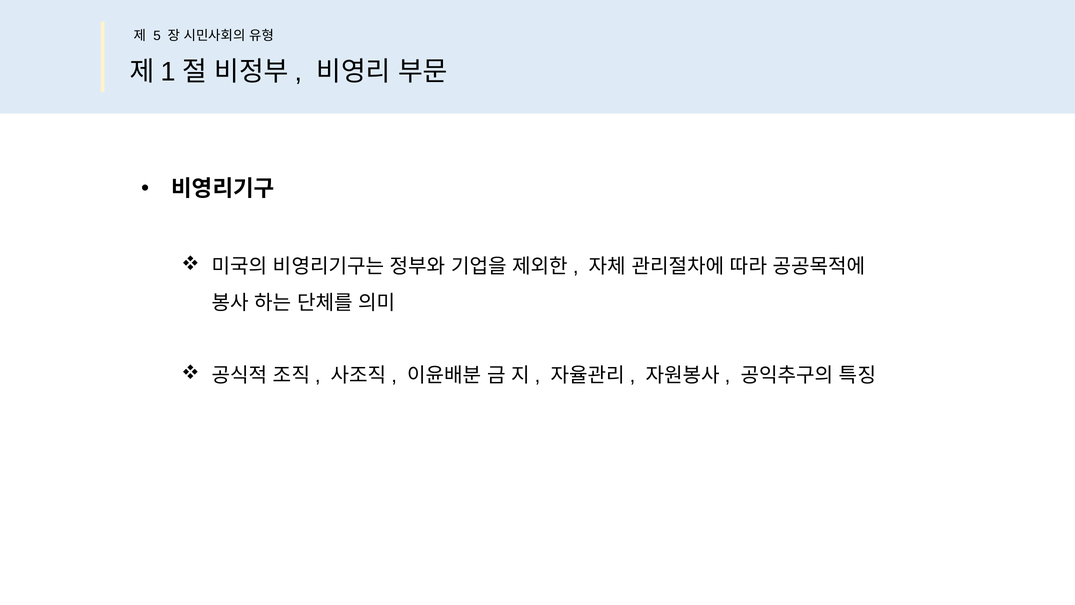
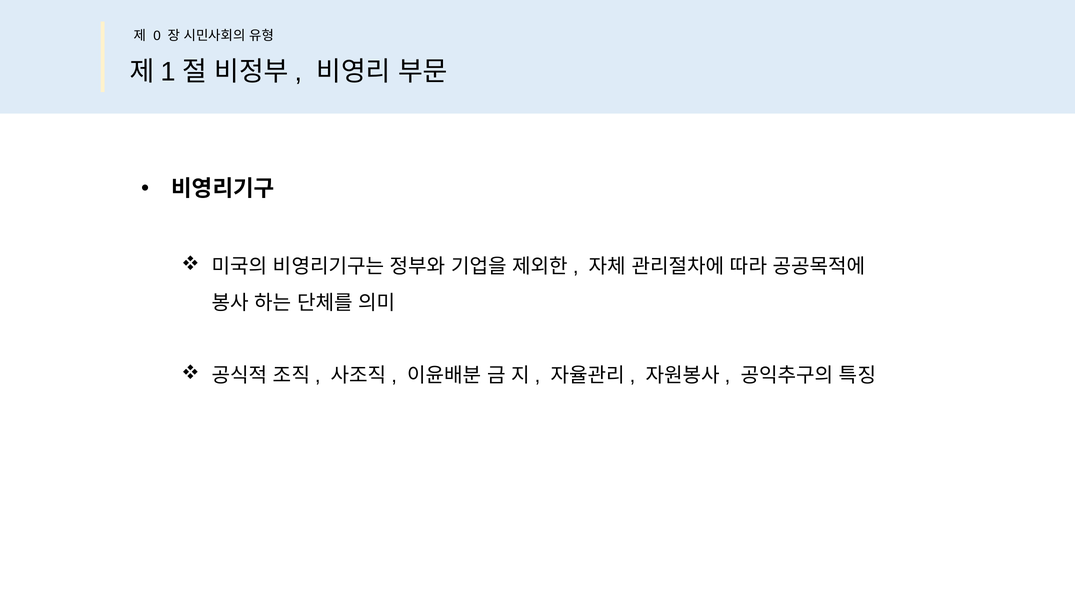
5: 5 -> 0
